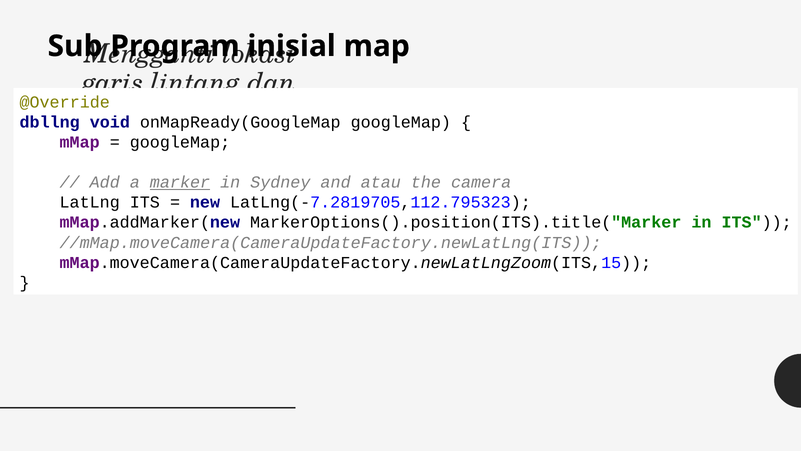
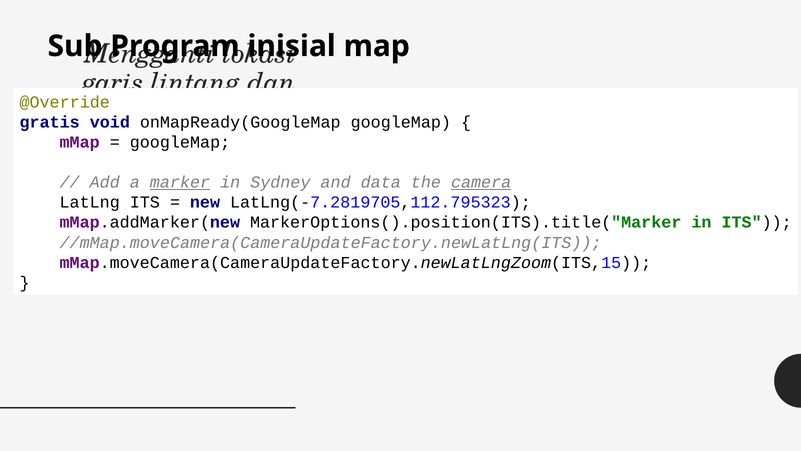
dbllng: dbllng -> gratis
atau: atau -> data
camera underline: none -> present
